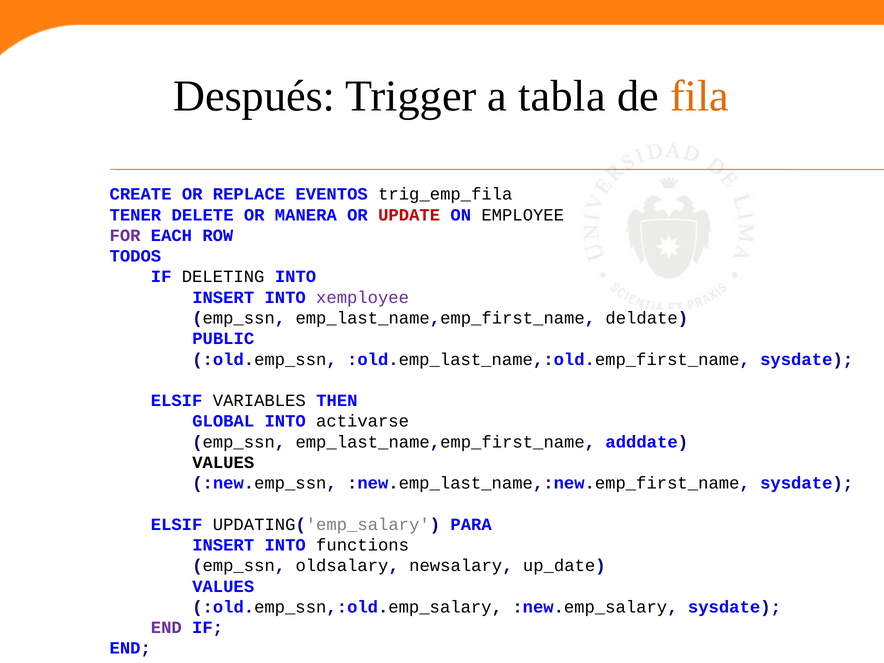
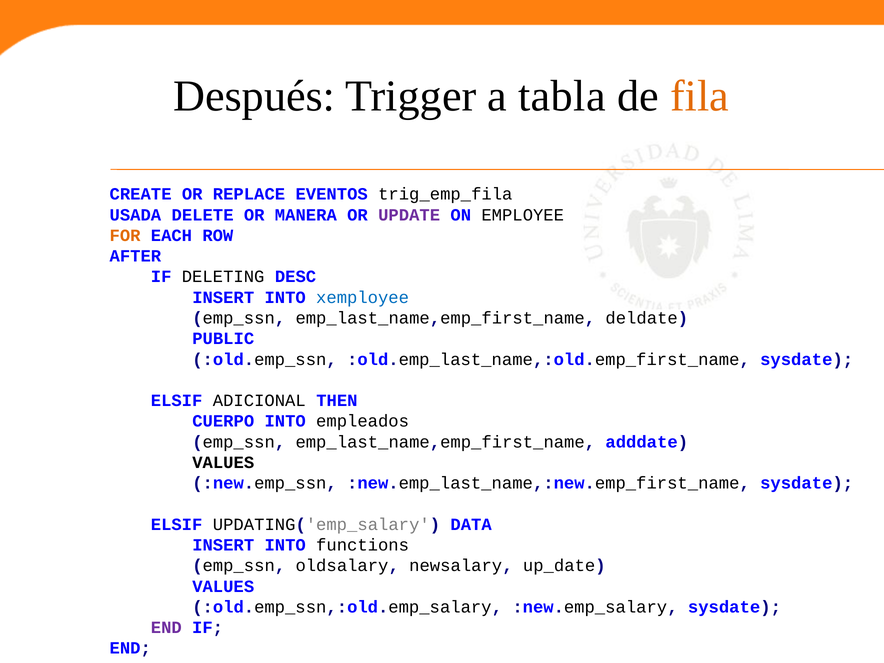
TENER: TENER -> USADA
UPDATE colour: red -> purple
FOR colour: purple -> orange
TODOS: TODOS -> AFTER
DELETING INTO: INTO -> DESC
xemployee colour: purple -> blue
VARIABLES: VARIABLES -> ADICIONAL
GLOBAL: GLOBAL -> CUERPO
activarse: activarse -> empleados
PARA: PARA -> DATA
